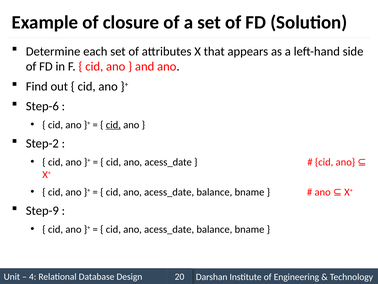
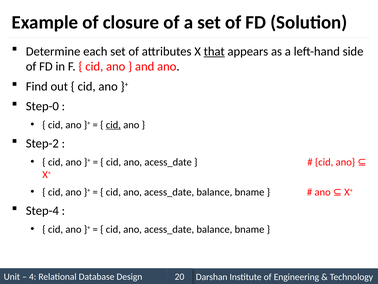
that underline: none -> present
Step-6: Step-6 -> Step-0
Step-9: Step-9 -> Step-4
